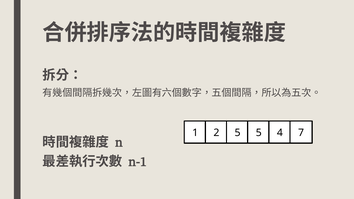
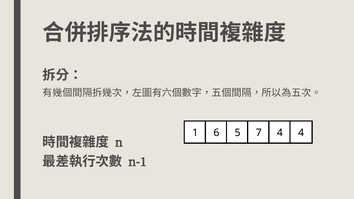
2: 2 -> 6
5 5: 5 -> 7
4 7: 7 -> 4
